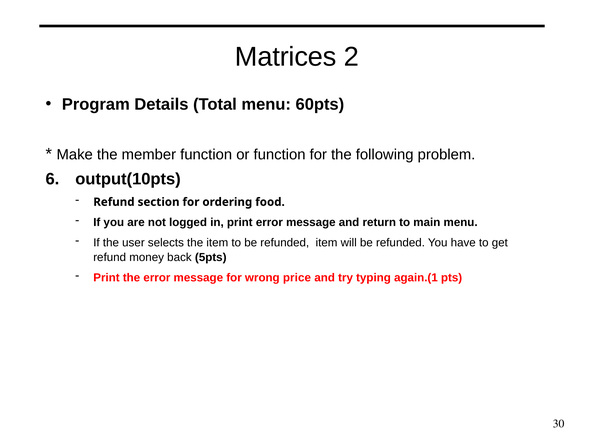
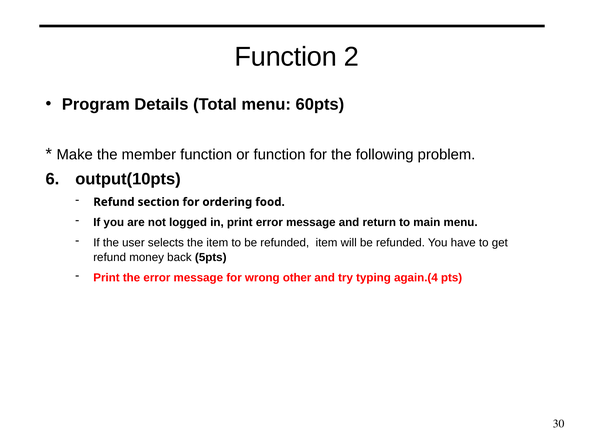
Matrices at (286, 57): Matrices -> Function
price: price -> other
again.(1: again.(1 -> again.(4
